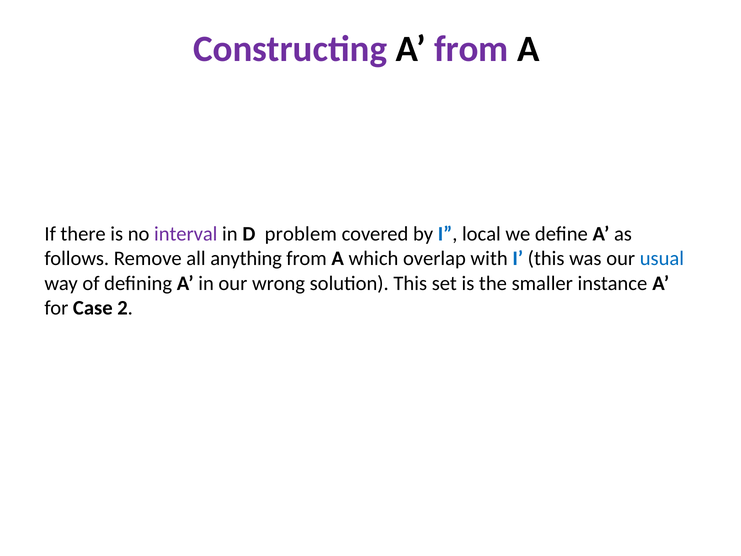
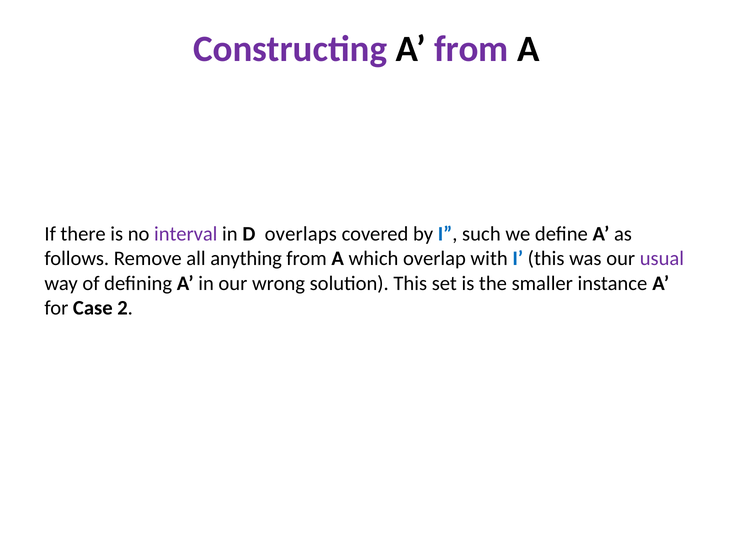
problem: problem -> overlaps
local: local -> such
usual colour: blue -> purple
